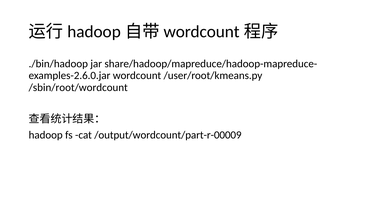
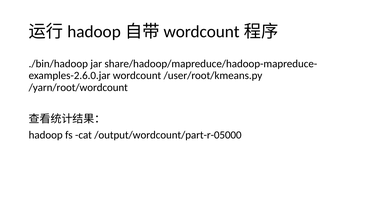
/sbin/root/wordcount: /sbin/root/wordcount -> /yarn/root/wordcount
/output/wordcount/part-r-00009: /output/wordcount/part-r-00009 -> /output/wordcount/part-r-05000
